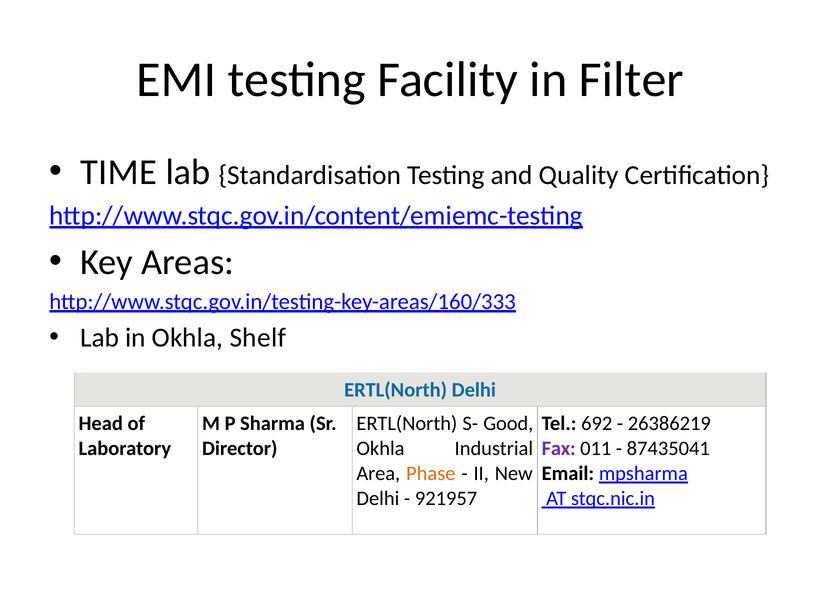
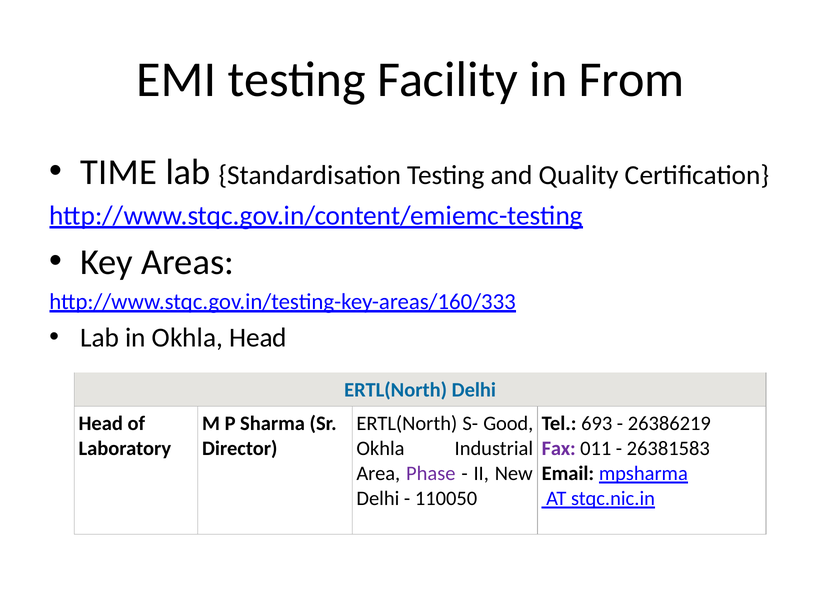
Filter: Filter -> From
Okhla Shelf: Shelf -> Head
692: 692 -> 693
87435041: 87435041 -> 26381583
Phase colour: orange -> purple
921957: 921957 -> 110050
